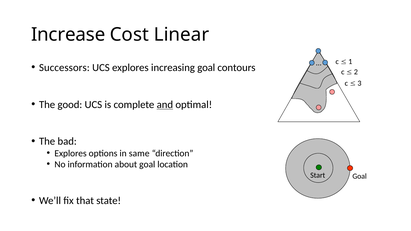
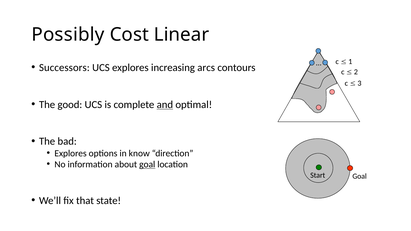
Increase: Increase -> Possibly
increasing goal: goal -> arcs
same: same -> know
goal at (147, 165) underline: none -> present
